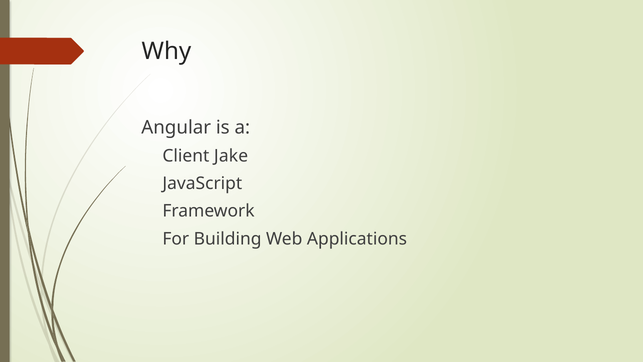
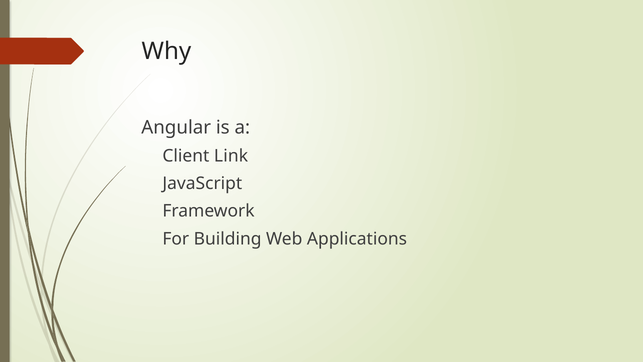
Jake: Jake -> Link
